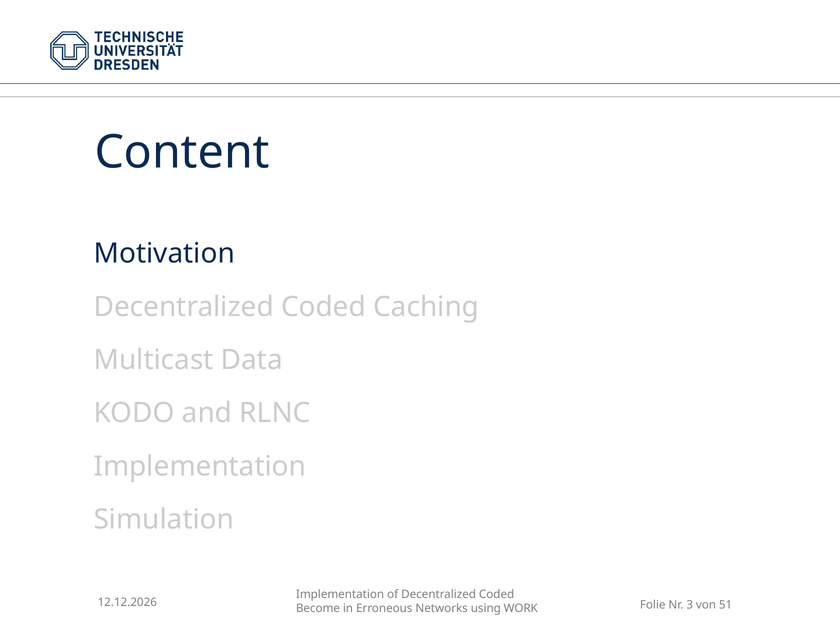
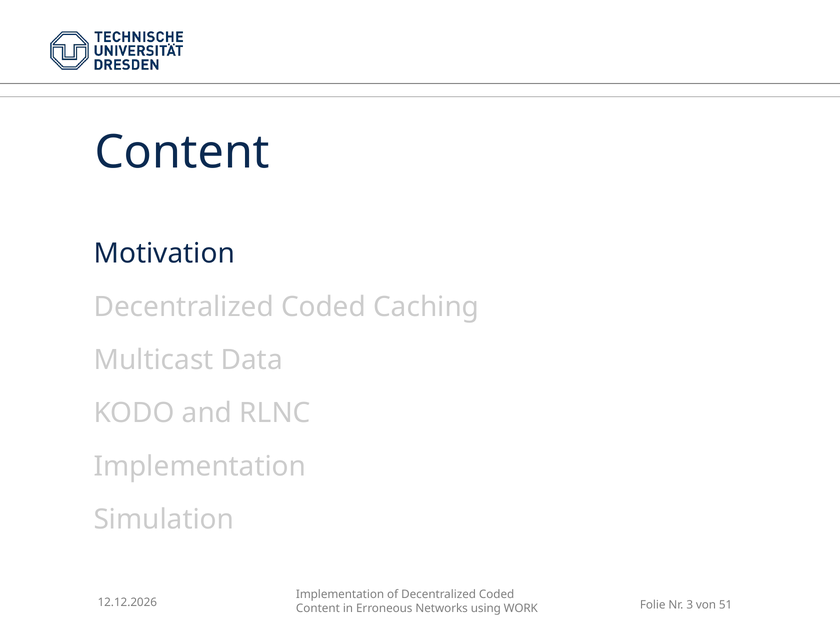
Become at (318, 608): Become -> Content
